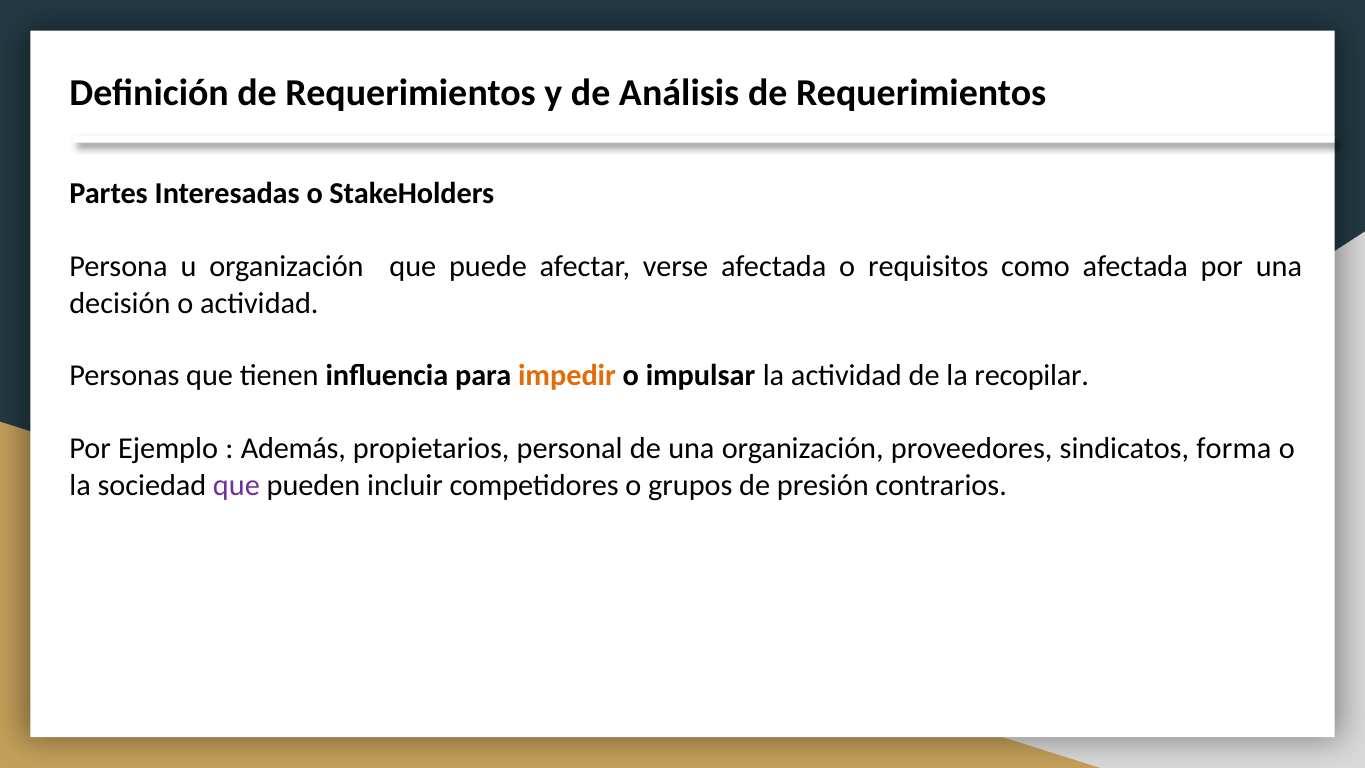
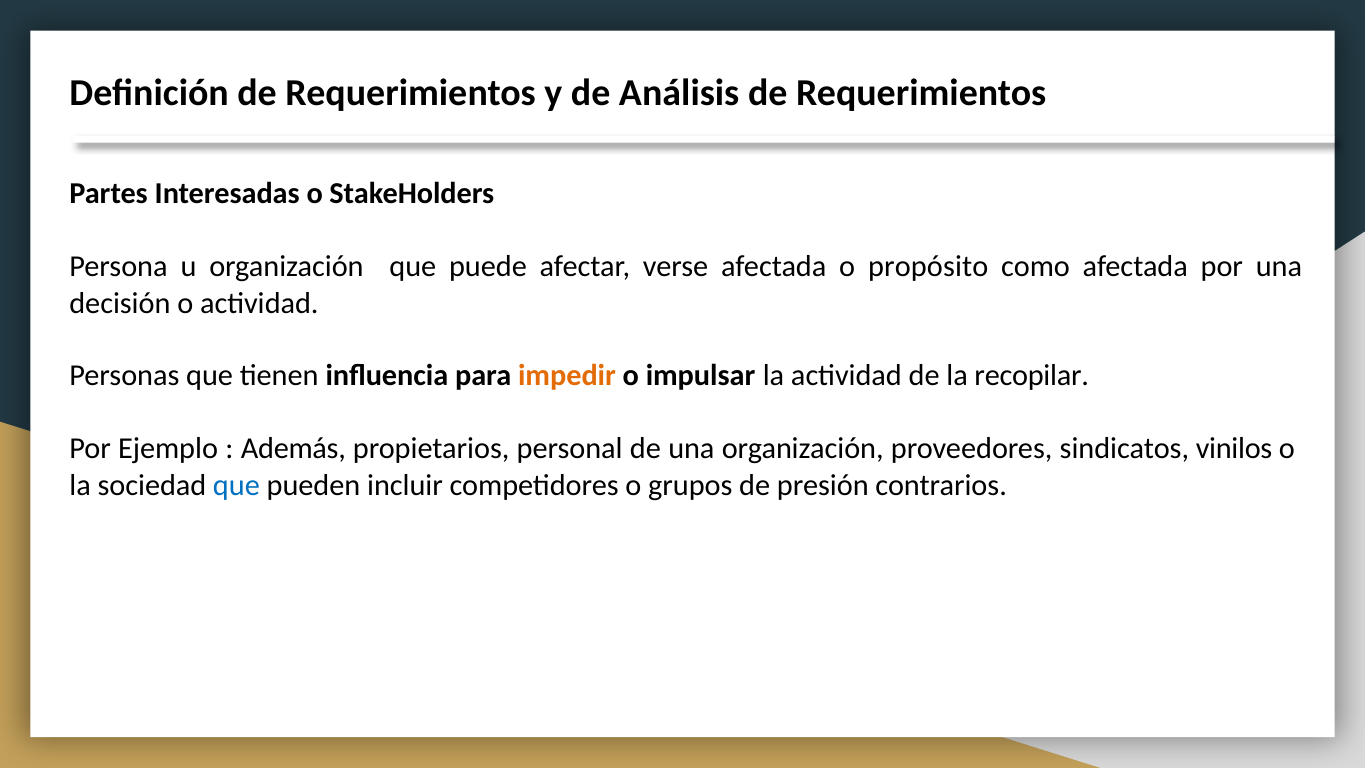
requisitos: requisitos -> propósito
forma: forma -> vinilos
que at (236, 485) colour: purple -> blue
